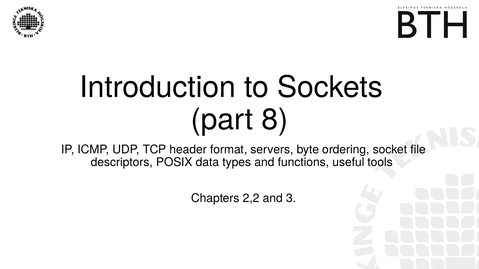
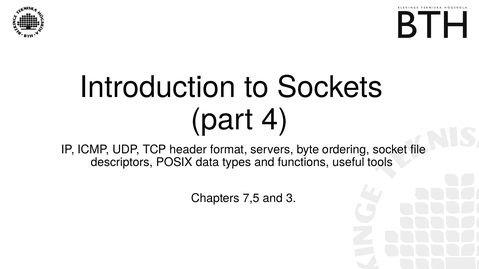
8: 8 -> 4
2,2: 2,2 -> 7,5
